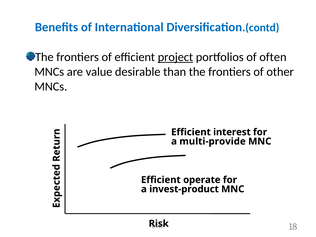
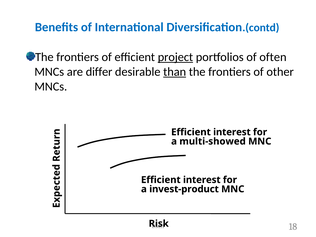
value: value -> differ
than underline: none -> present
multi-provide: multi-provide -> multi-showed
operate at (202, 180): operate -> interest
